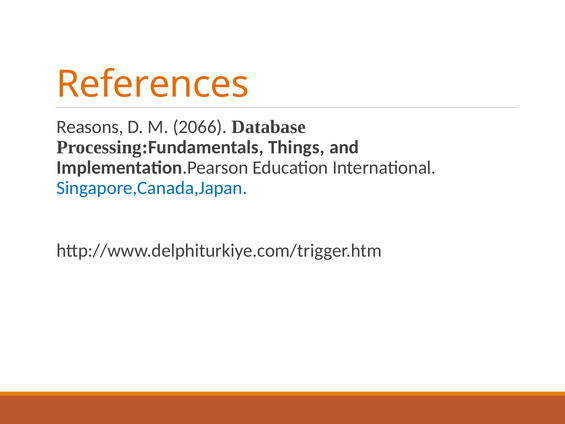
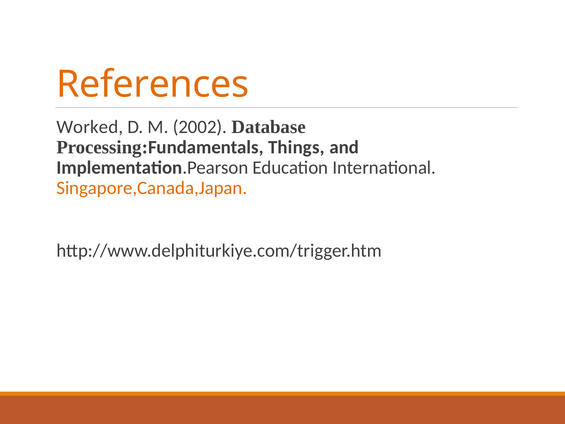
Reasons: Reasons -> Worked
2066: 2066 -> 2002
Singapore,Canada,Japan colour: blue -> orange
